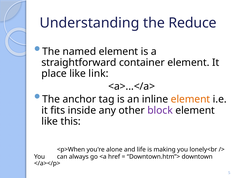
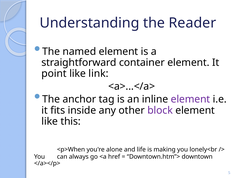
Reduce: Reduce -> Reader
place: place -> point
element at (190, 99) colour: orange -> purple
